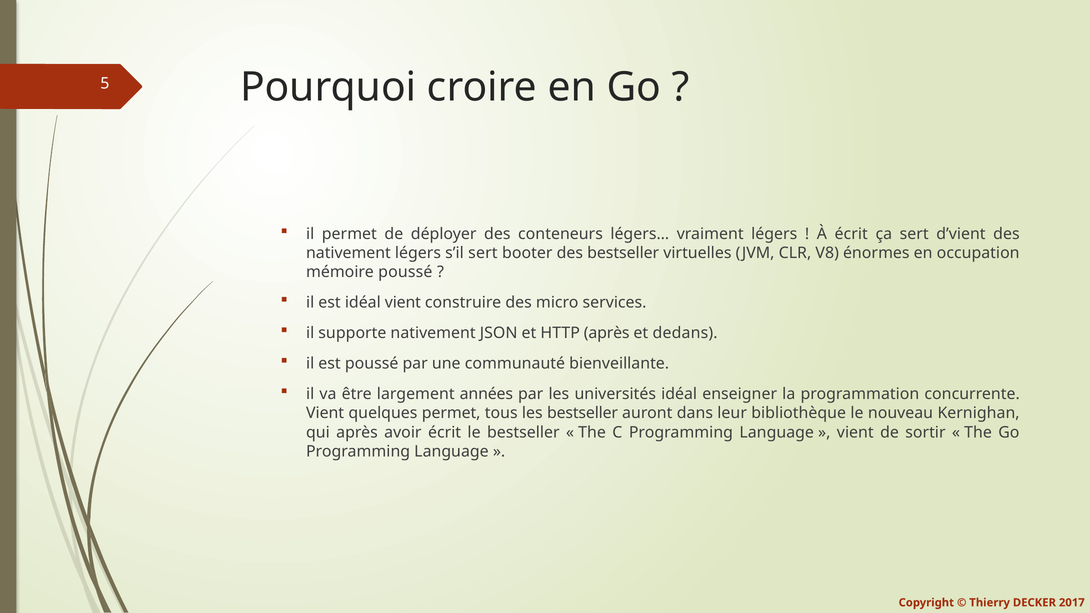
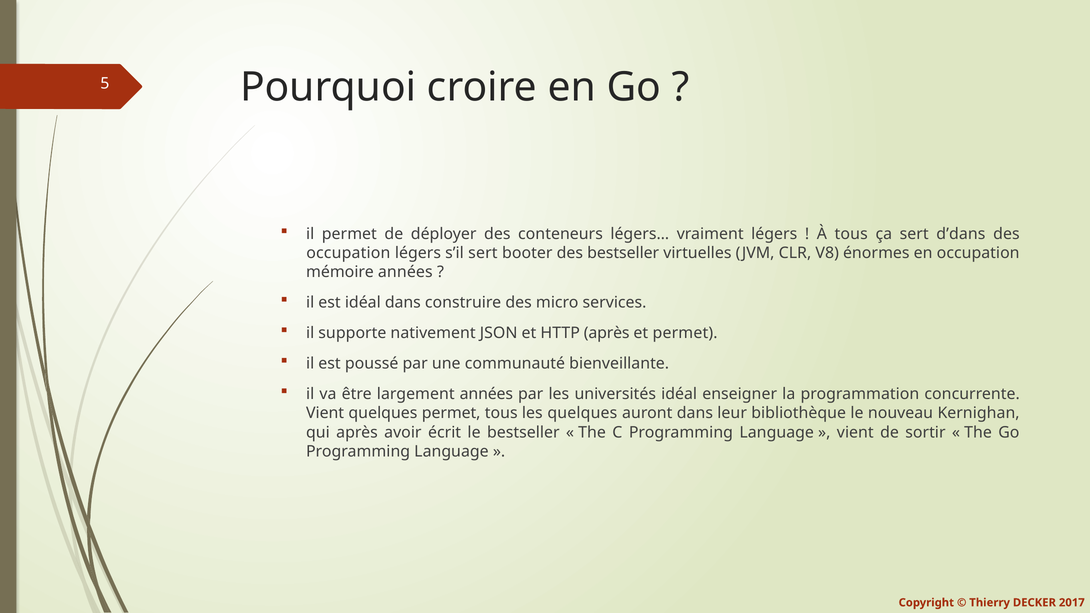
À écrit: écrit -> tous
d’vient: d’vient -> d’dans
nativement at (348, 253): nativement -> occupation
mémoire poussé: poussé -> années
idéal vient: vient -> dans
et dedans: dedans -> permet
les bestseller: bestseller -> quelques
